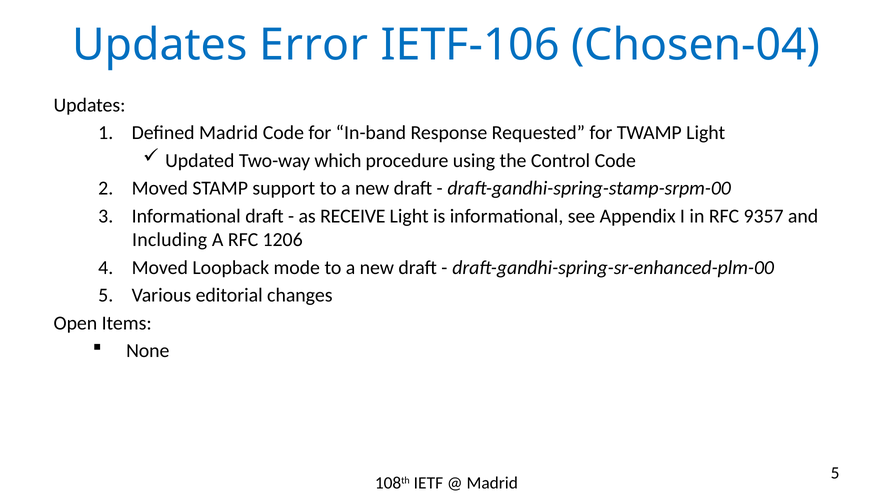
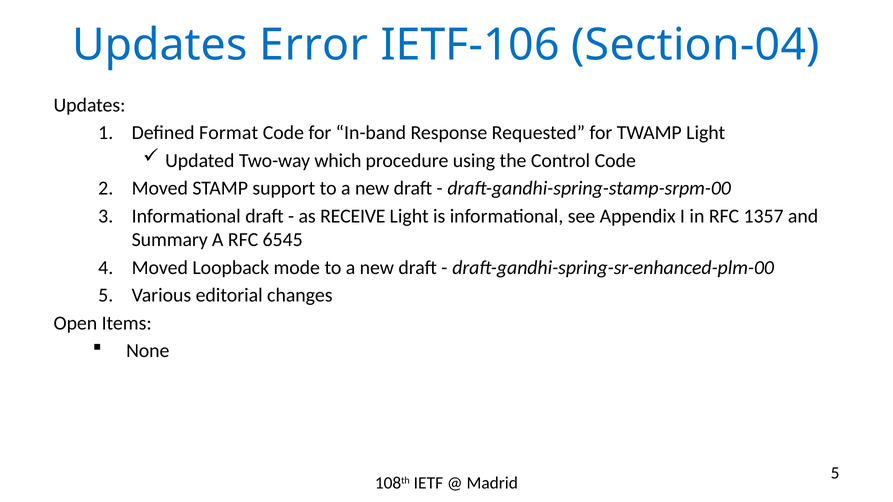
Chosen-04: Chosen-04 -> Section-04
Defined Madrid: Madrid -> Format
9357: 9357 -> 1357
Including: Including -> Summary
1206: 1206 -> 6545
